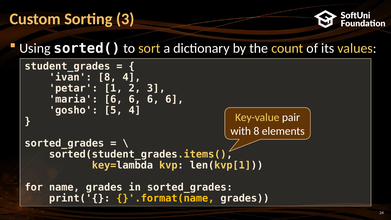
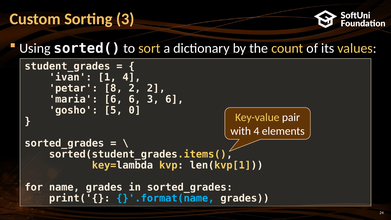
ivan 8: 8 -> 1
1: 1 -> 8
2 3: 3 -> 2
maria 6 6 6: 6 -> 3
5 4: 4 -> 0
with 8: 8 -> 4
}'.format(name colour: yellow -> light blue
